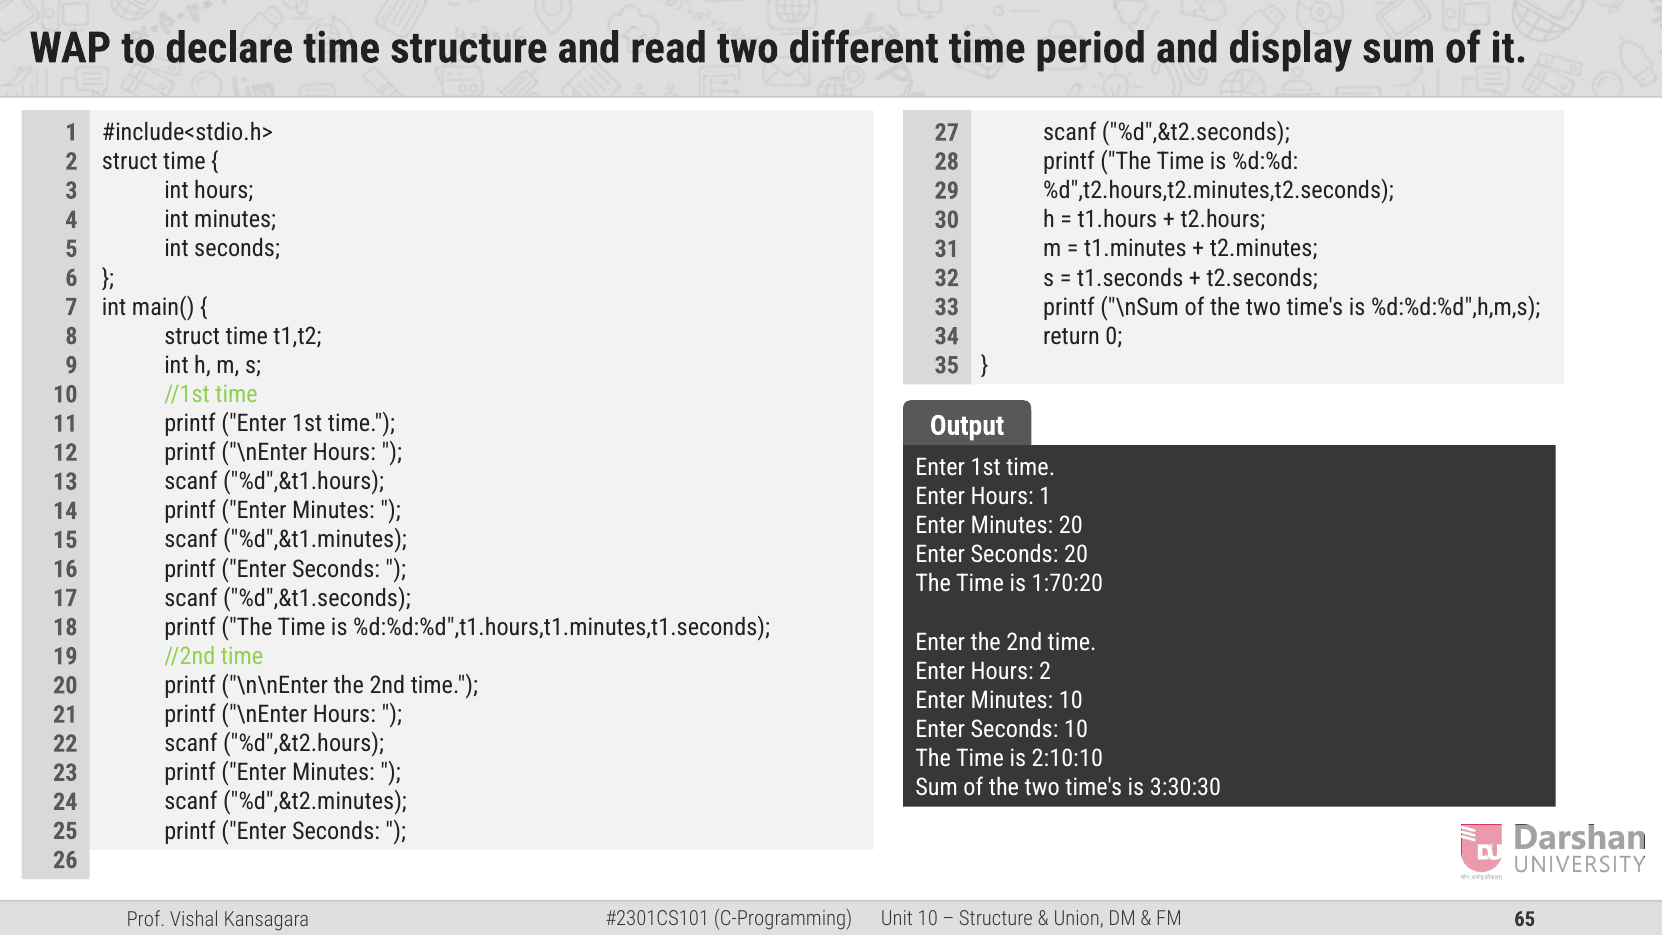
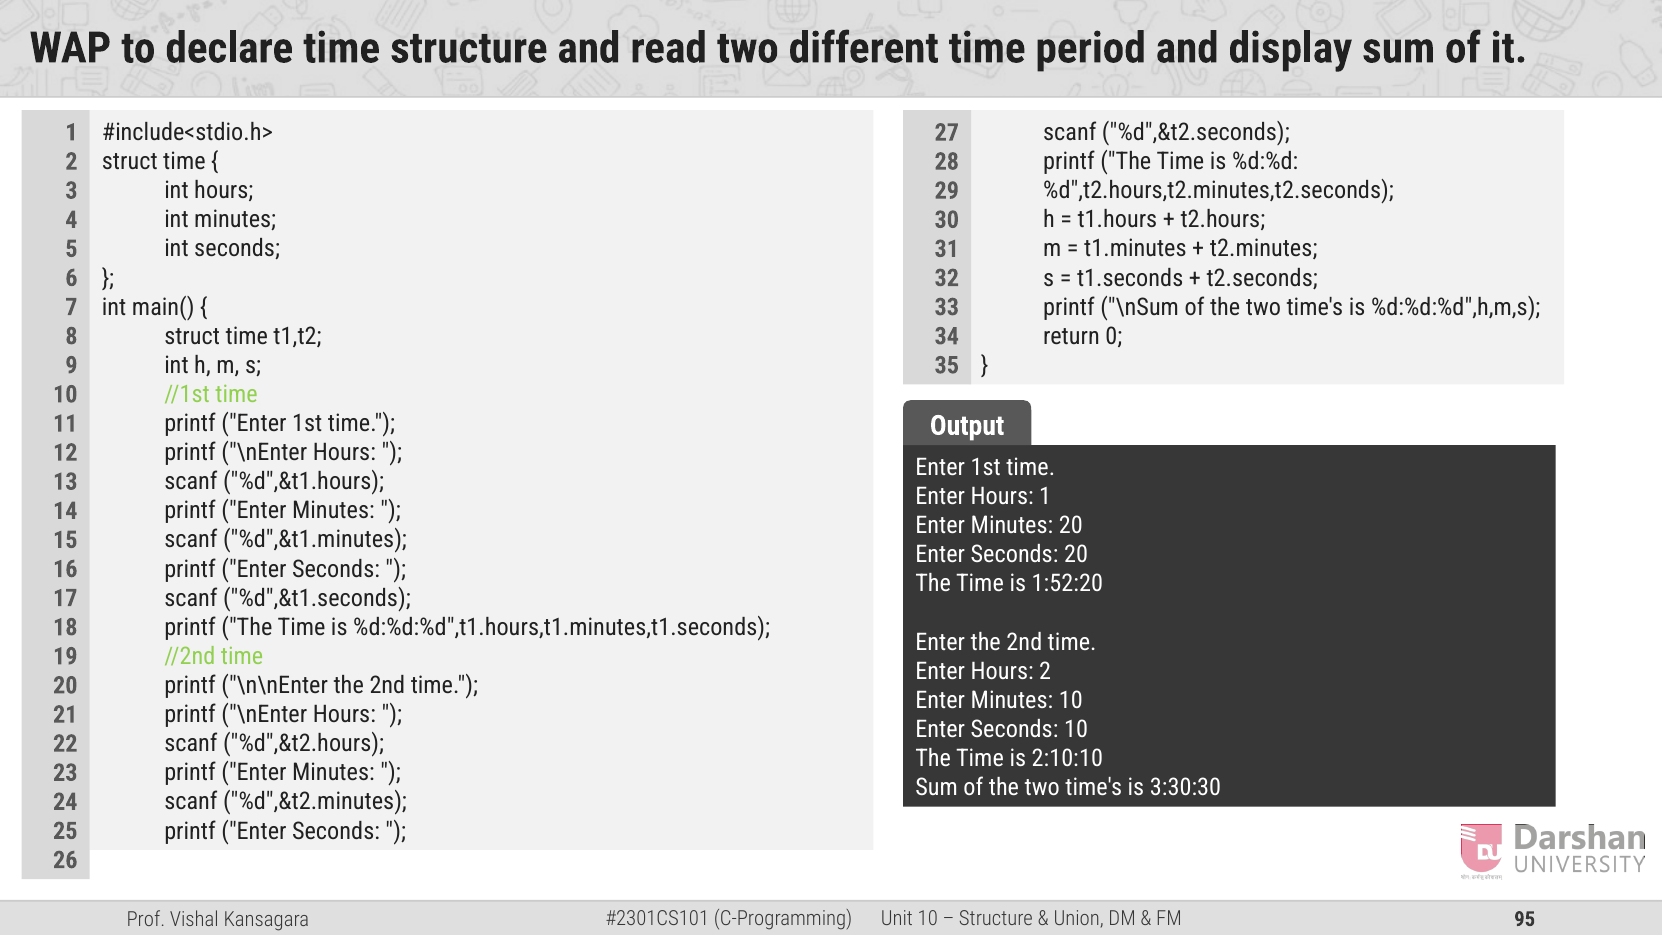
1:70:20: 1:70:20 -> 1:52:20
65: 65 -> 95
